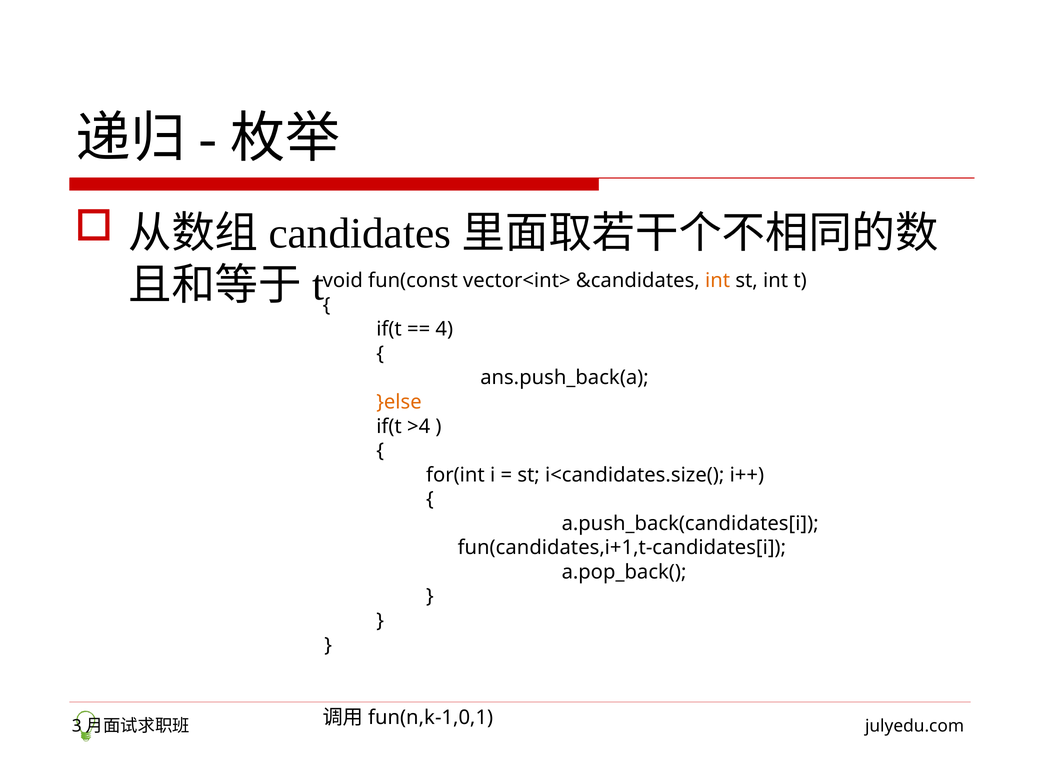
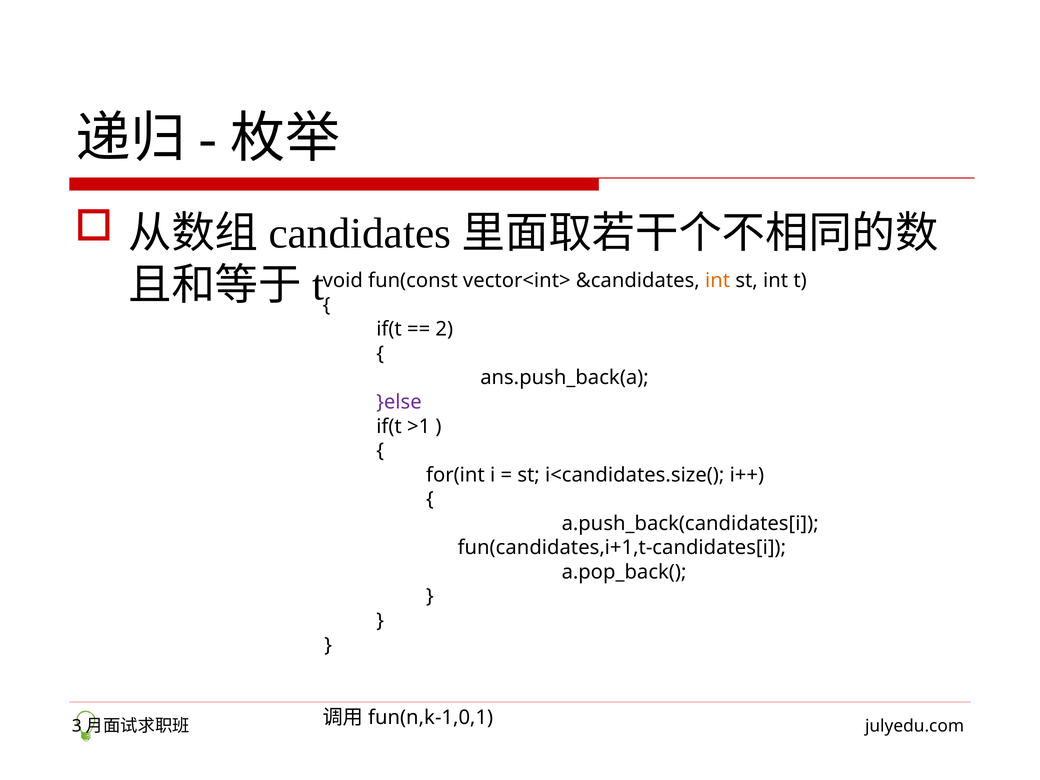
4: 4 -> 2
}else colour: orange -> purple
>4: >4 -> >1
